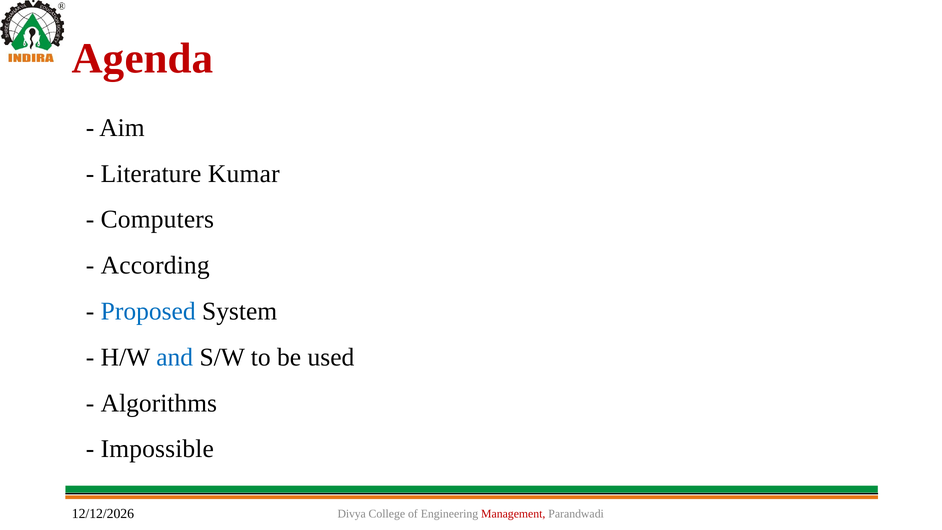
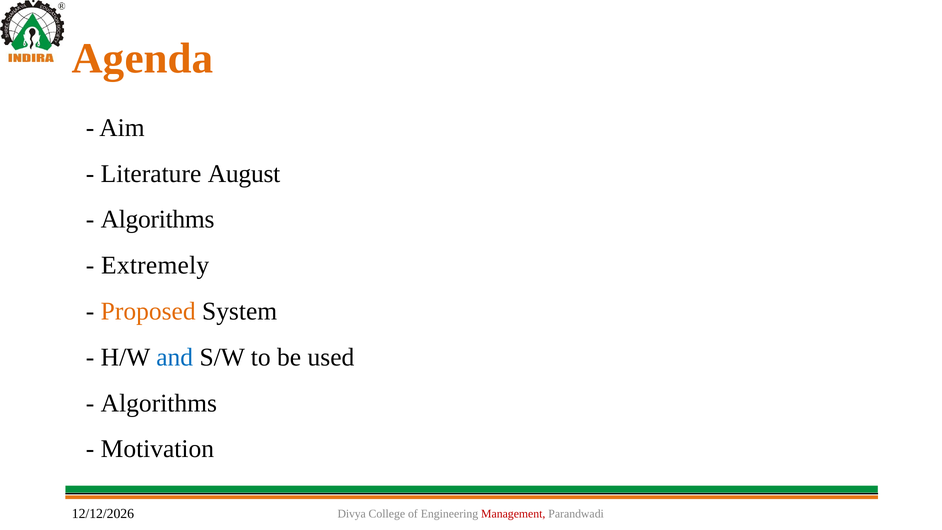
Agenda colour: red -> orange
Kumar: Kumar -> August
Computers at (157, 219): Computers -> Algorithms
According: According -> Extremely
Proposed colour: blue -> orange
Impossible: Impossible -> Motivation
